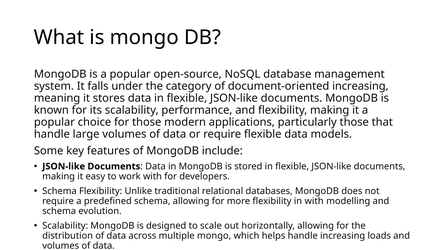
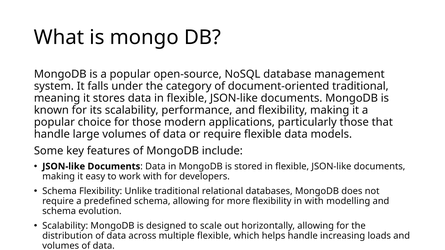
document-oriented increasing: increasing -> traditional
multiple mongo: mongo -> flexible
